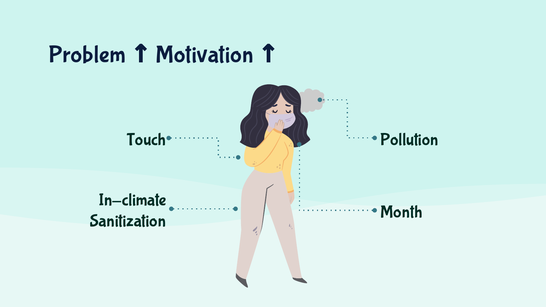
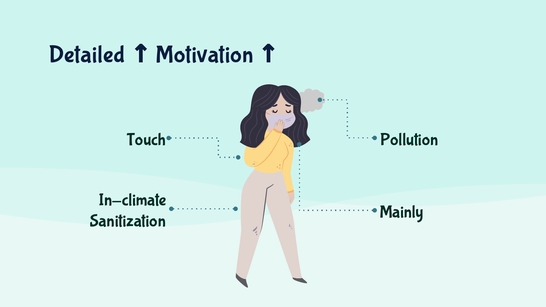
Problem: Problem -> Detailed
Month: Month -> Mainly
